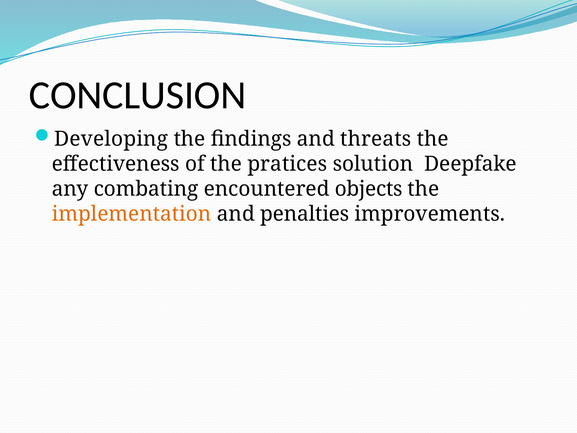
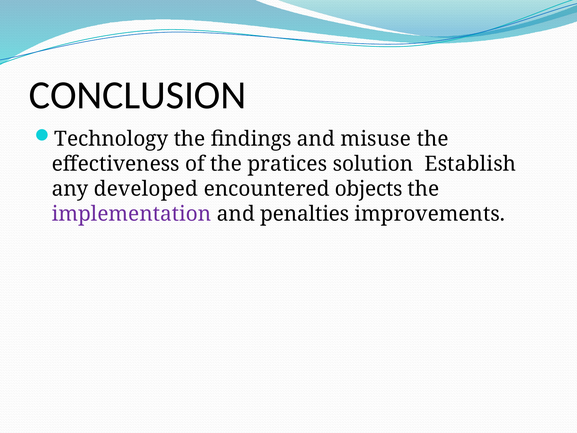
Developing: Developing -> Technology
threats: threats -> misuse
Deepfake: Deepfake -> Establish
combating: combating -> developed
implementation colour: orange -> purple
